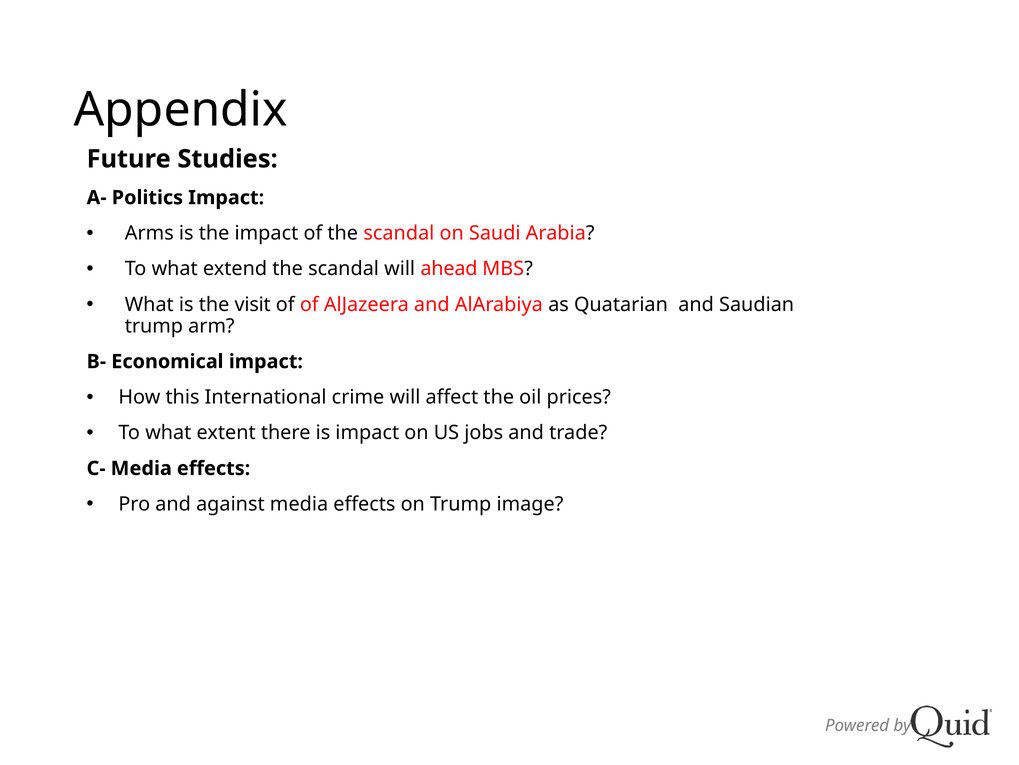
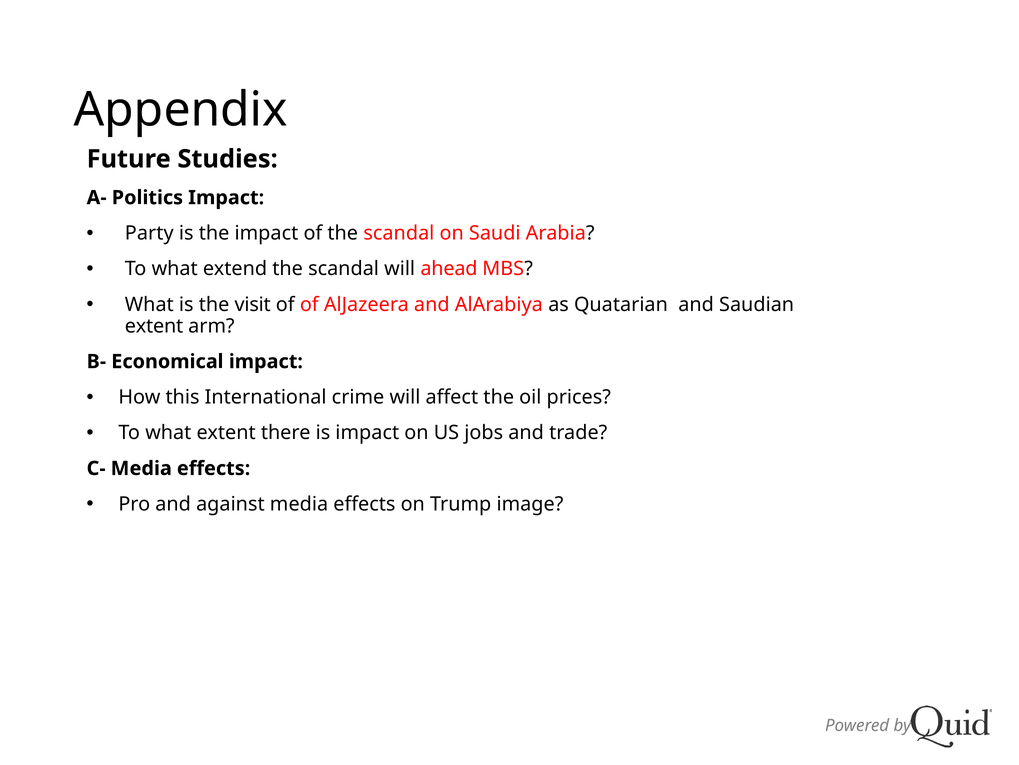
Arms: Arms -> Party
trump at (154, 326): trump -> extent
